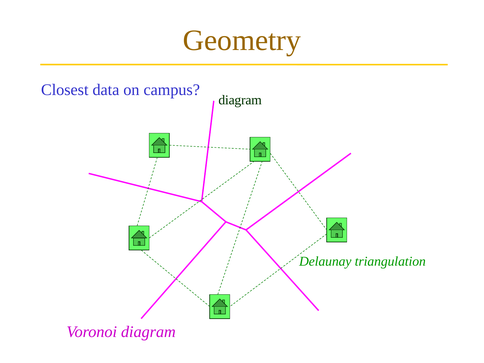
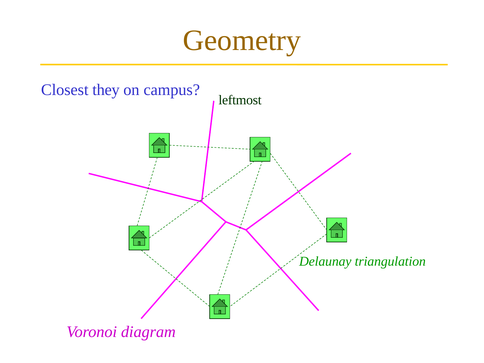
data: data -> they
diagram at (240, 100): diagram -> leftmost
